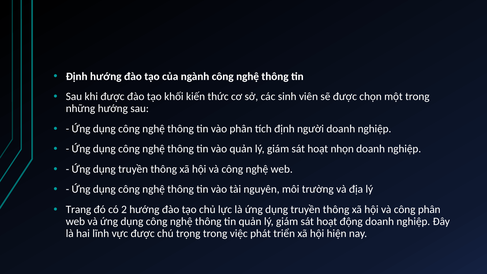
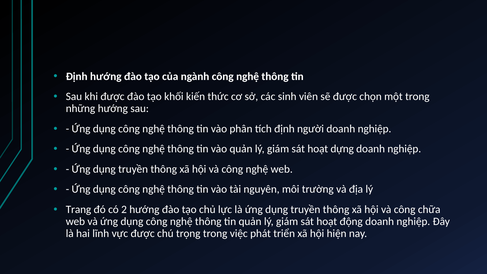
nhọn: nhọn -> dựng
công phân: phân -> chữa
